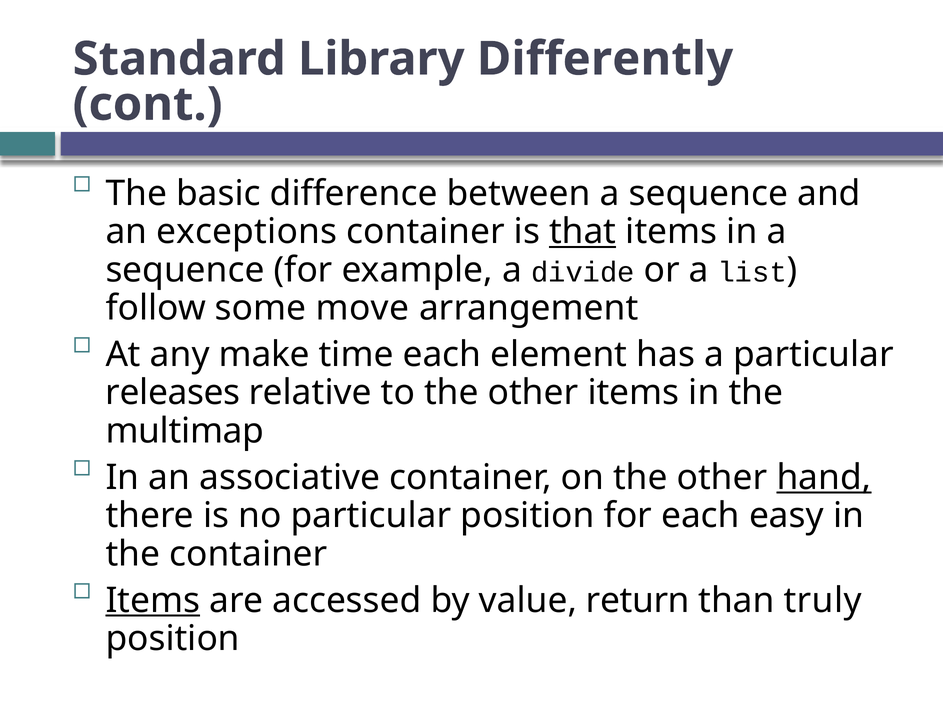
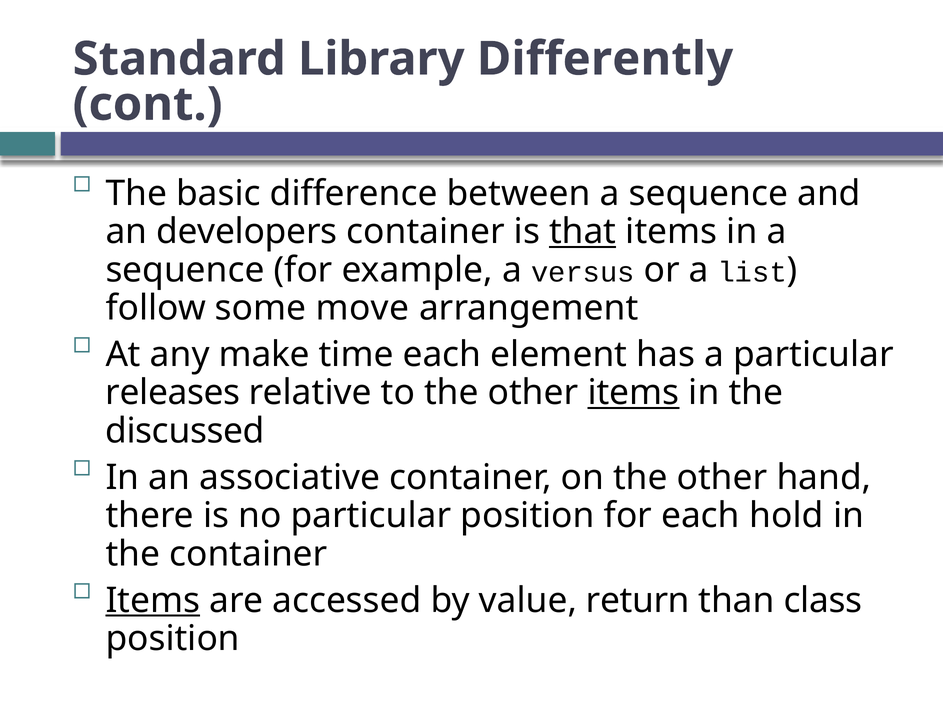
exceptions: exceptions -> developers
divide: divide -> versus
items at (633, 393) underline: none -> present
multimap: multimap -> discussed
hand underline: present -> none
easy: easy -> hold
truly: truly -> class
